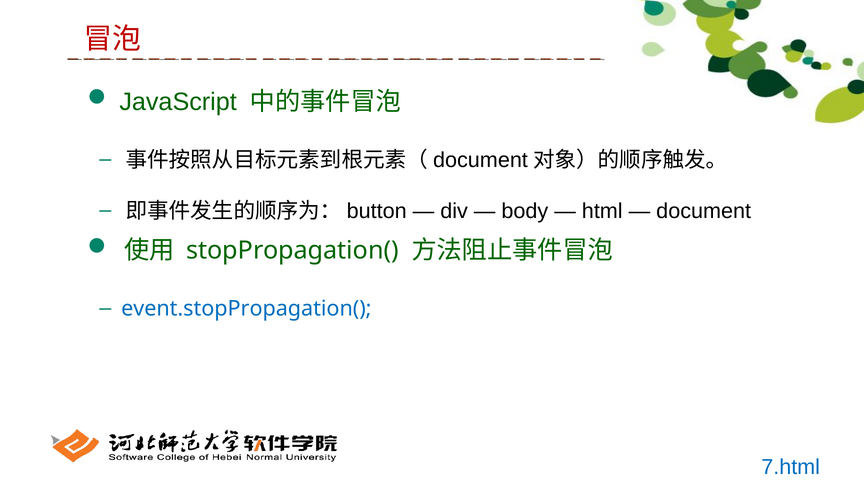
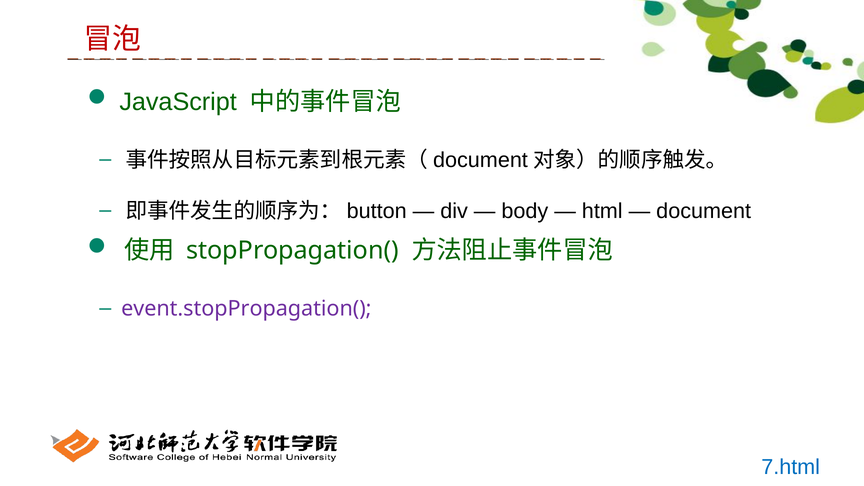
event.stopPropagation( colour: blue -> purple
